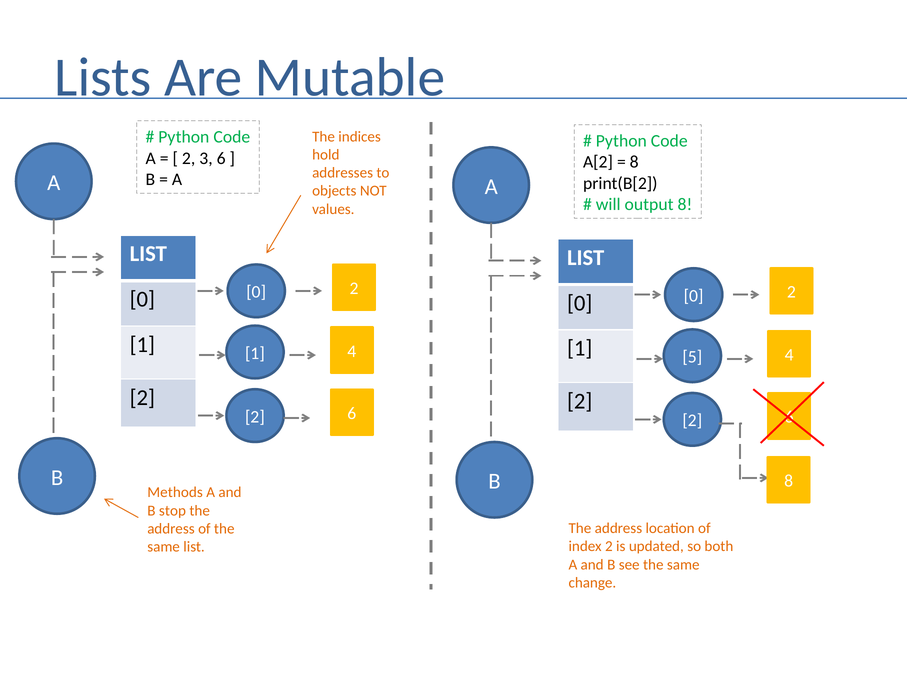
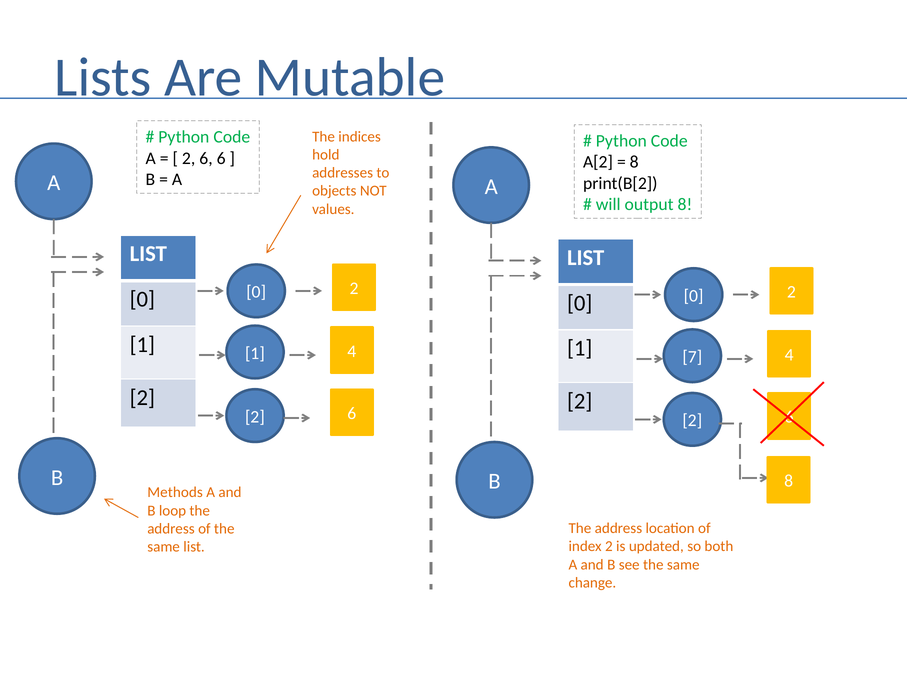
2 3: 3 -> 6
5: 5 -> 7
stop: stop -> loop
